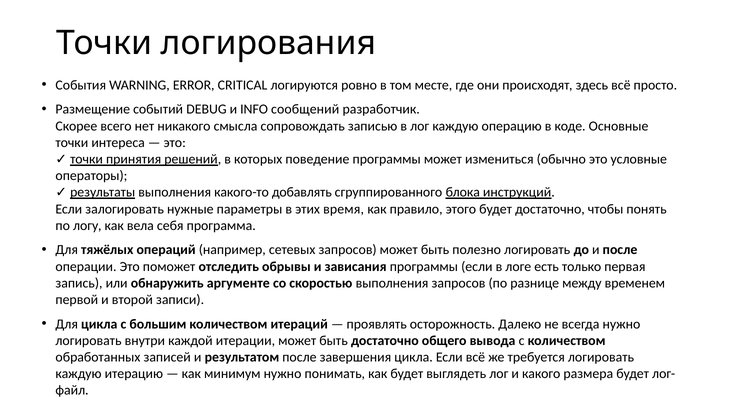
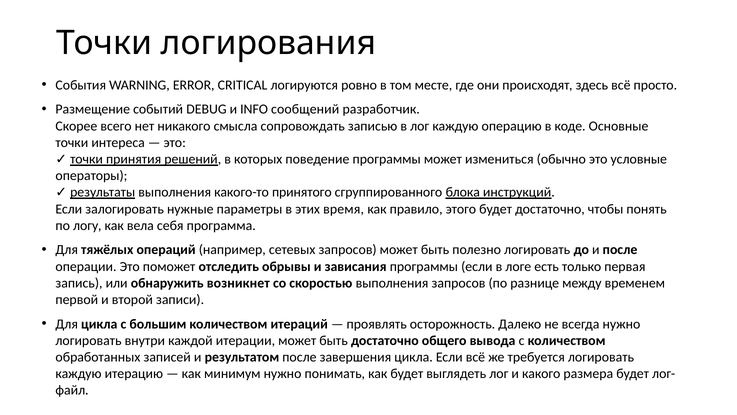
добавлять: добавлять -> принятого
аргументе: аргументе -> возникнет
